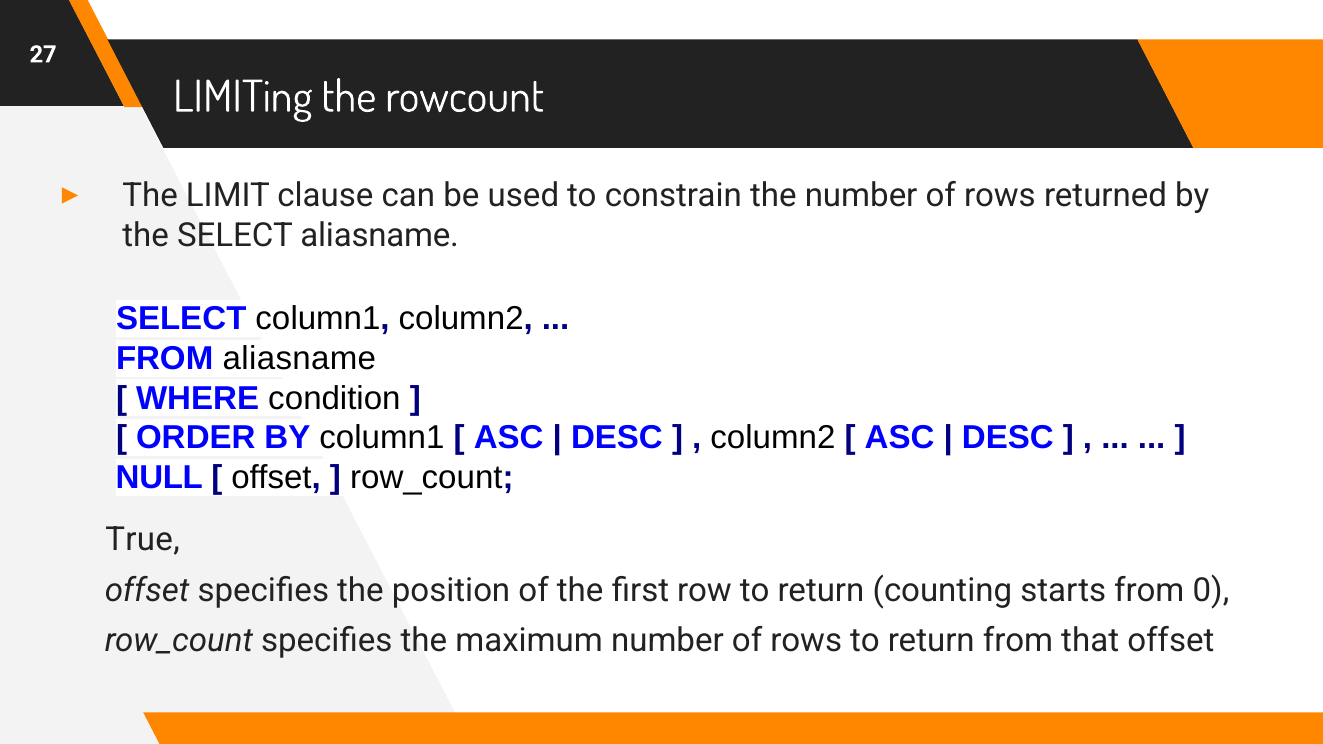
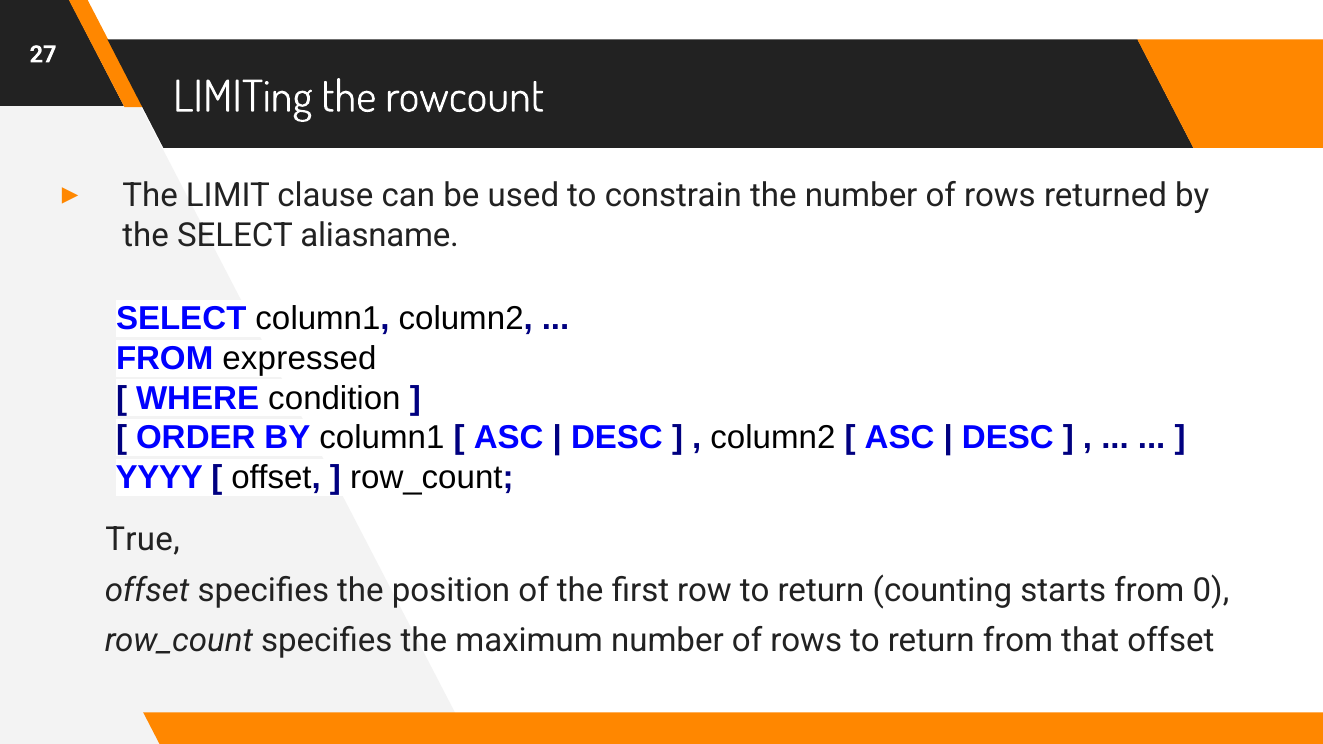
FROM aliasname: aliasname -> expressed
NULL: NULL -> YYYY
